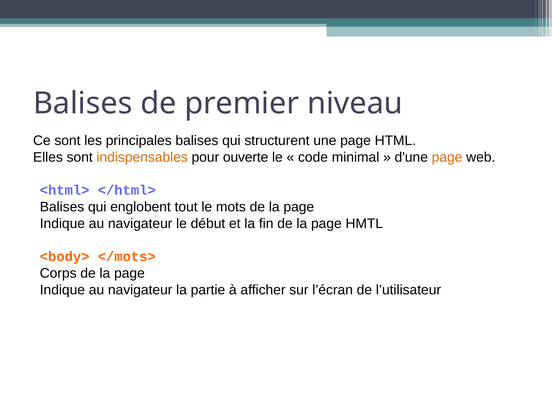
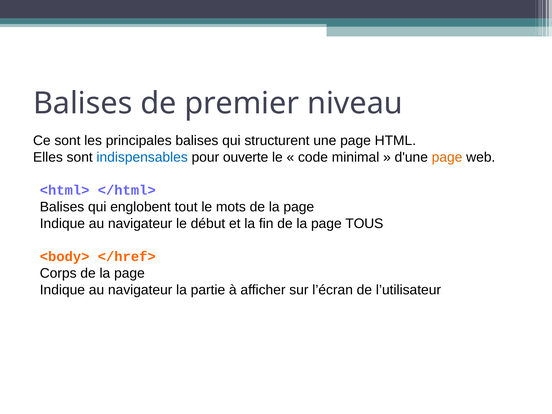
indispensables colour: orange -> blue
HMTL: HMTL -> TOUS
</mots>: </mots> -> </href>
